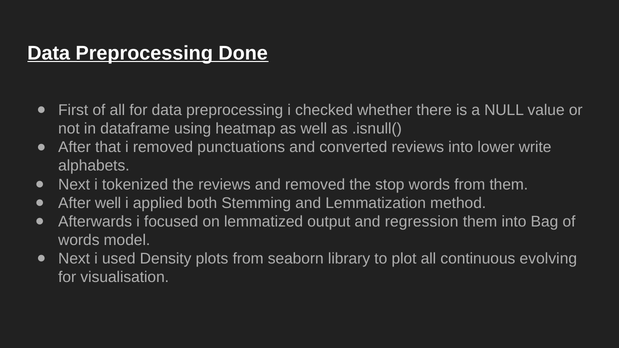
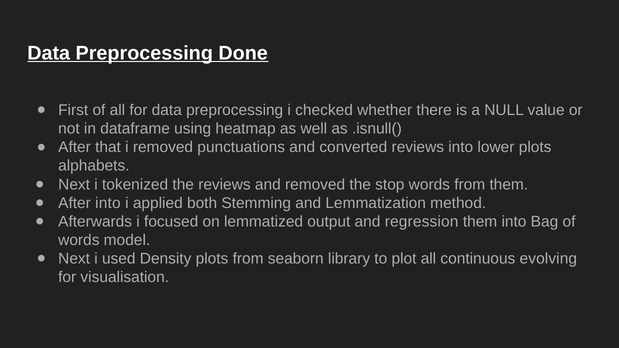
lower write: write -> plots
After well: well -> into
